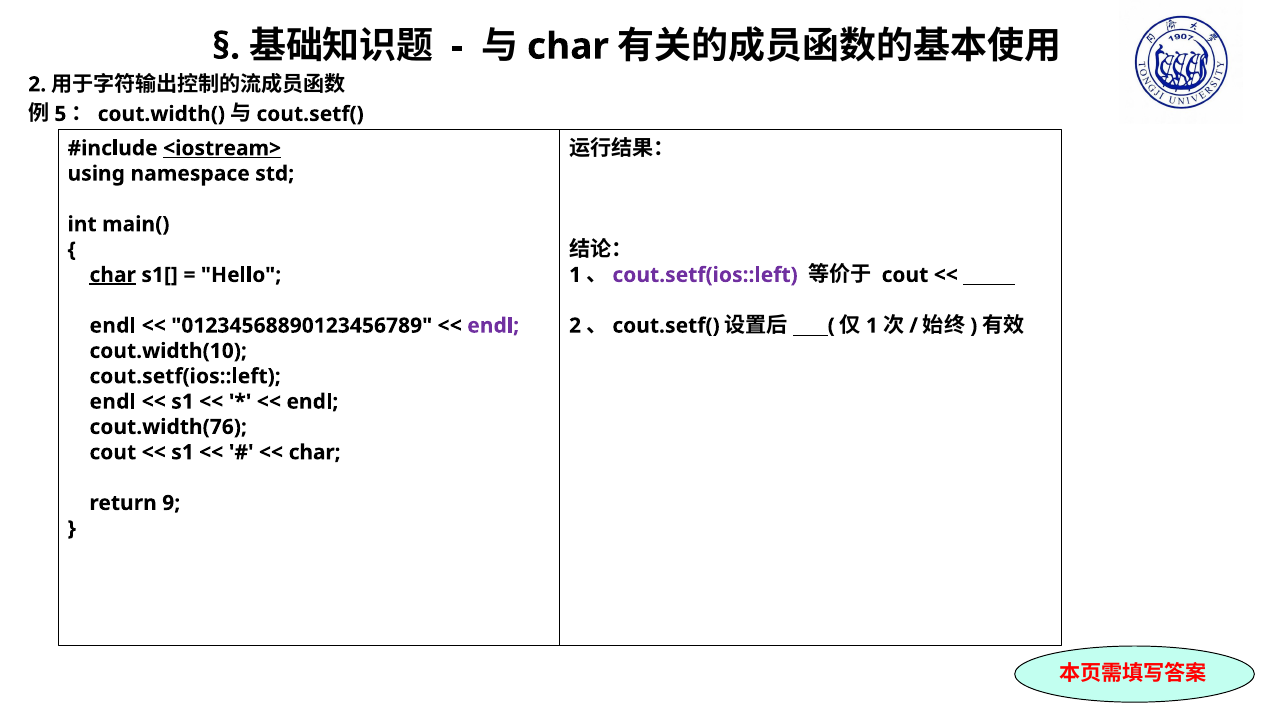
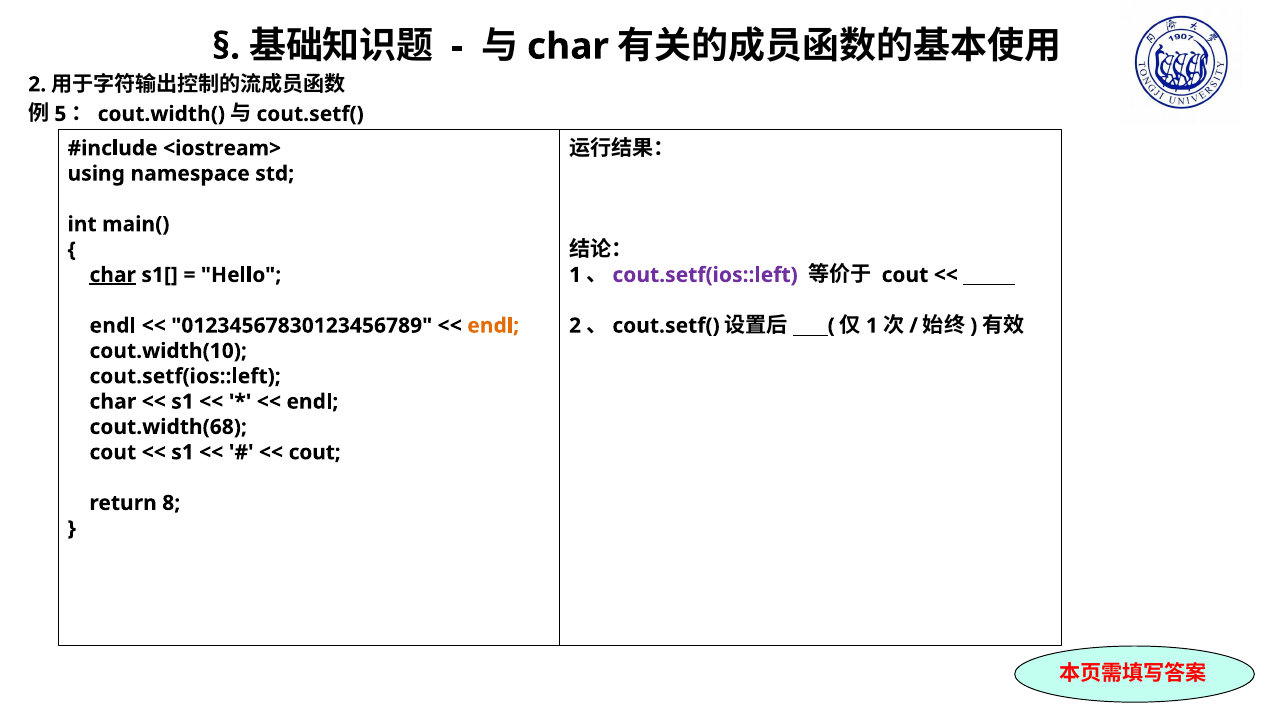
<iostream> underline: present -> none
01234568890123456789: 01234568890123456789 -> 01234567830123456789
endl at (493, 326) colour: purple -> orange
endl at (113, 402): endl -> char
cout.width(76: cout.width(76 -> cout.width(68
char at (315, 453): char -> cout
9: 9 -> 8
